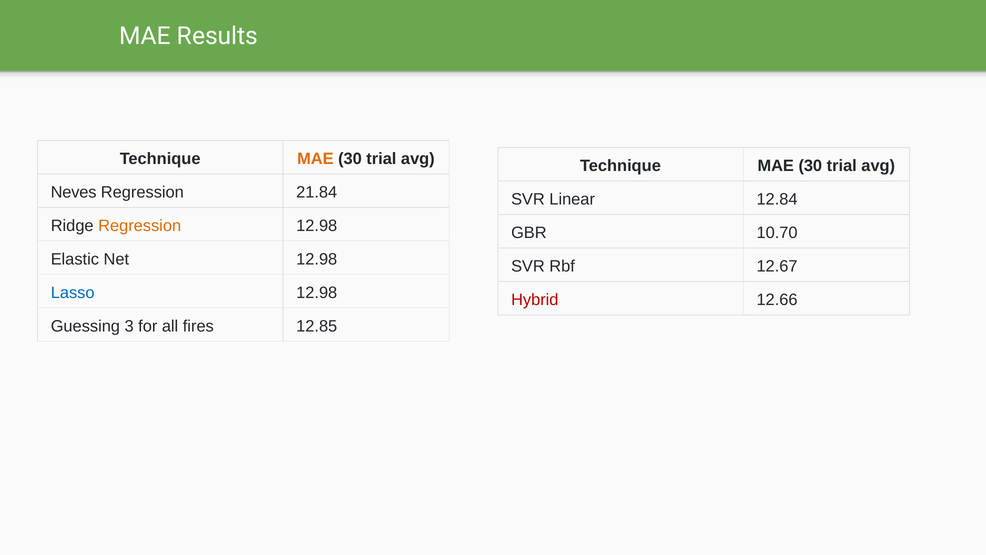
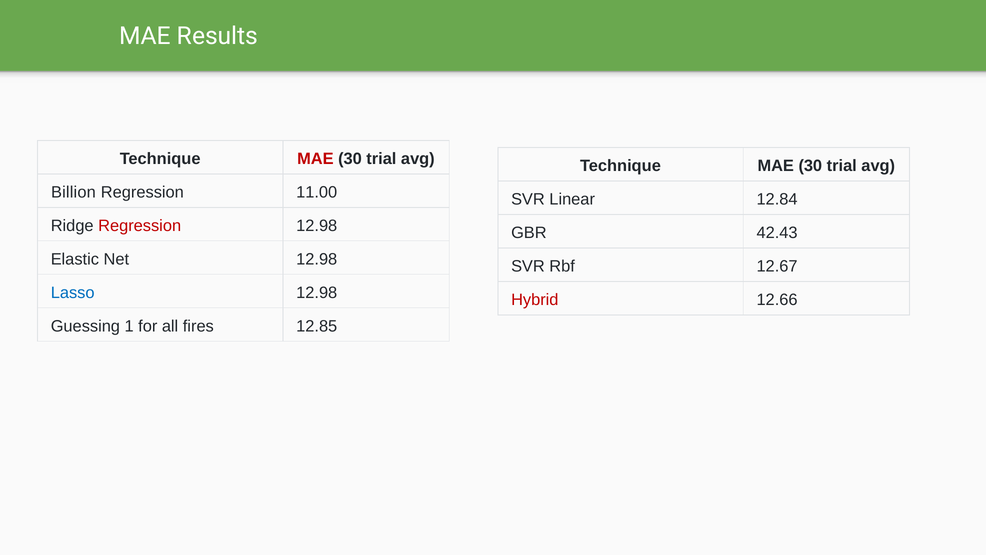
MAE at (315, 159) colour: orange -> red
Neves: Neves -> Billion
21.84: 21.84 -> 11.00
Regression at (140, 226) colour: orange -> red
10.70: 10.70 -> 42.43
3: 3 -> 1
